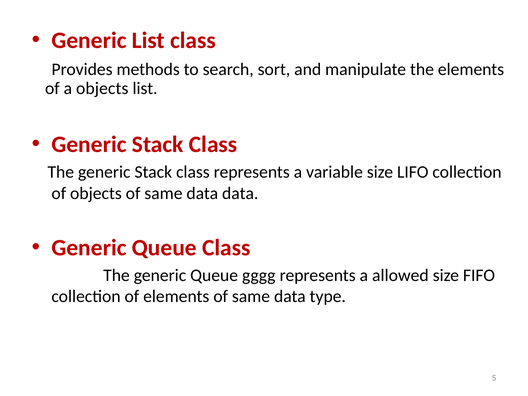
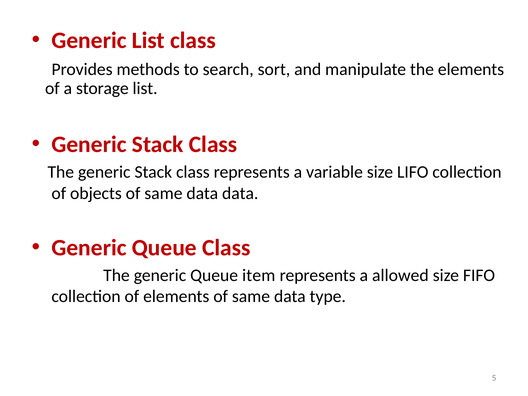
a objects: objects -> storage
gggg: gggg -> item
